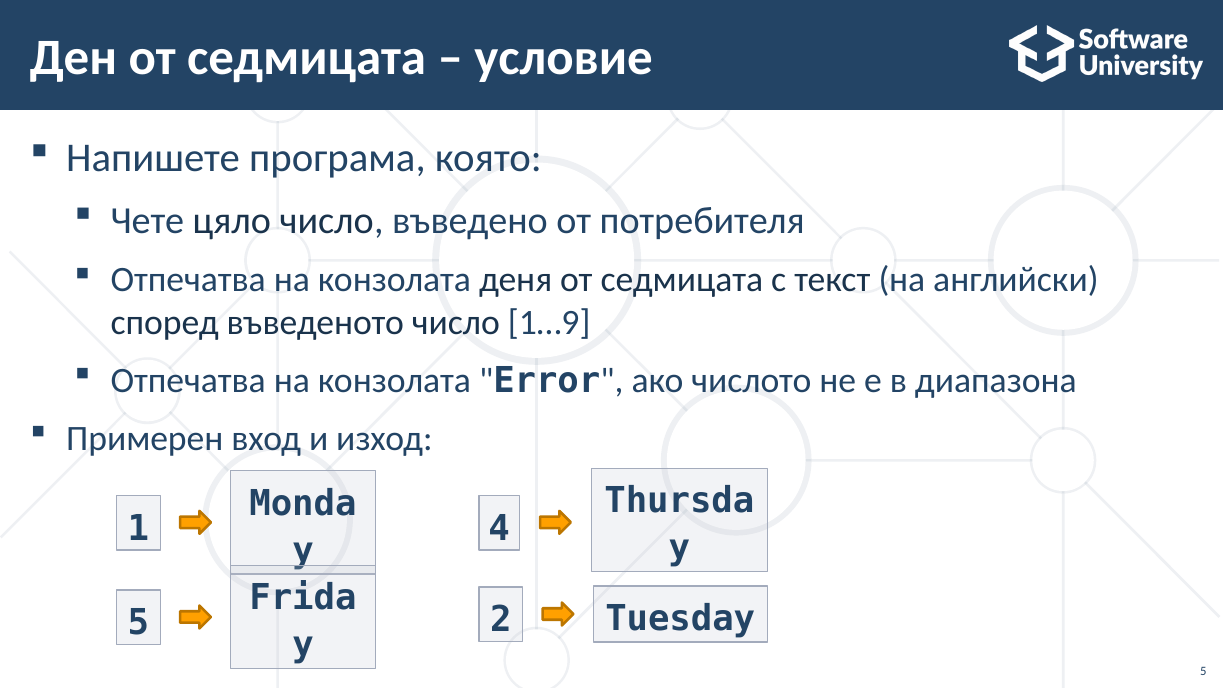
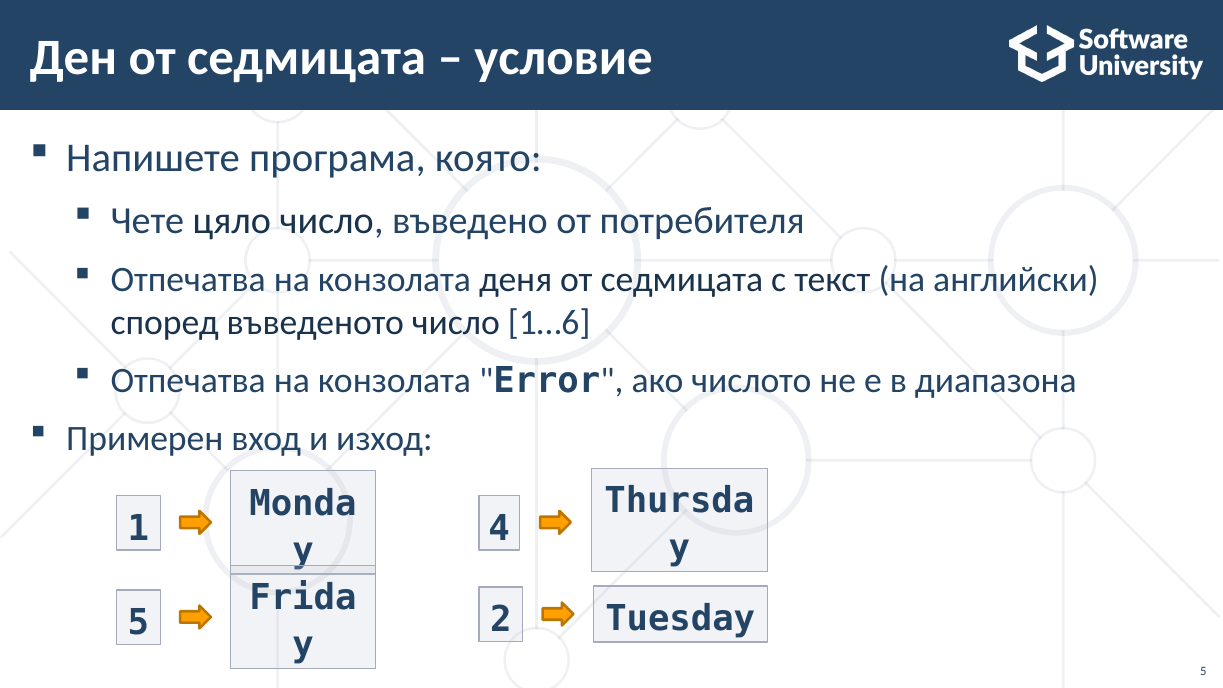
1…9: 1…9 -> 1…6
